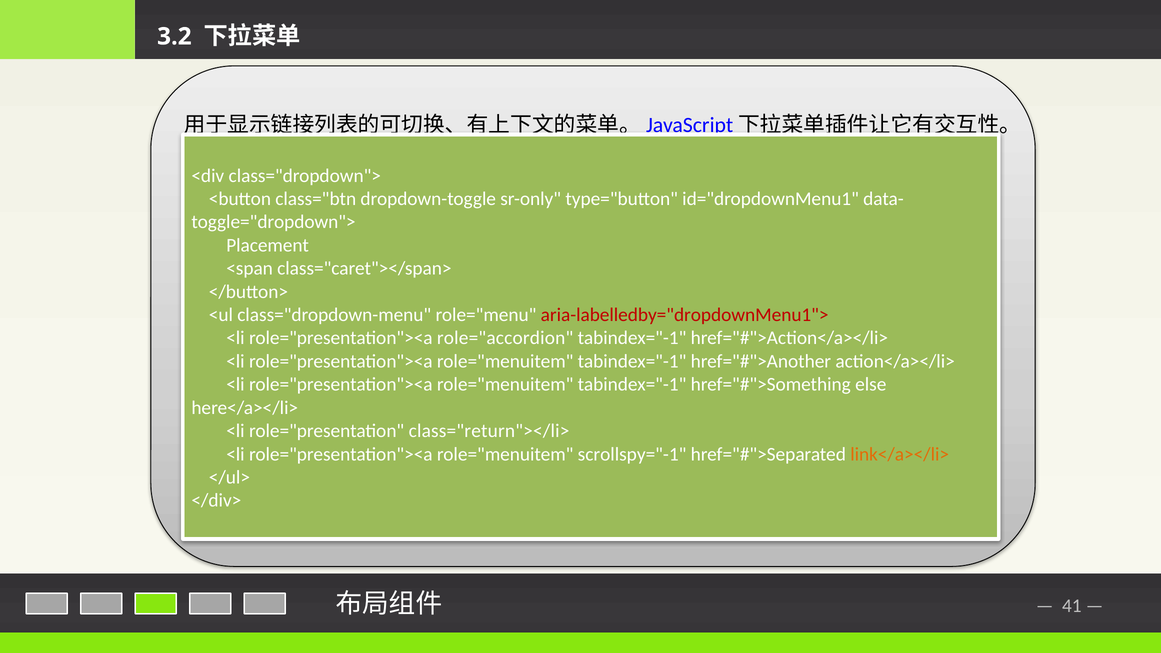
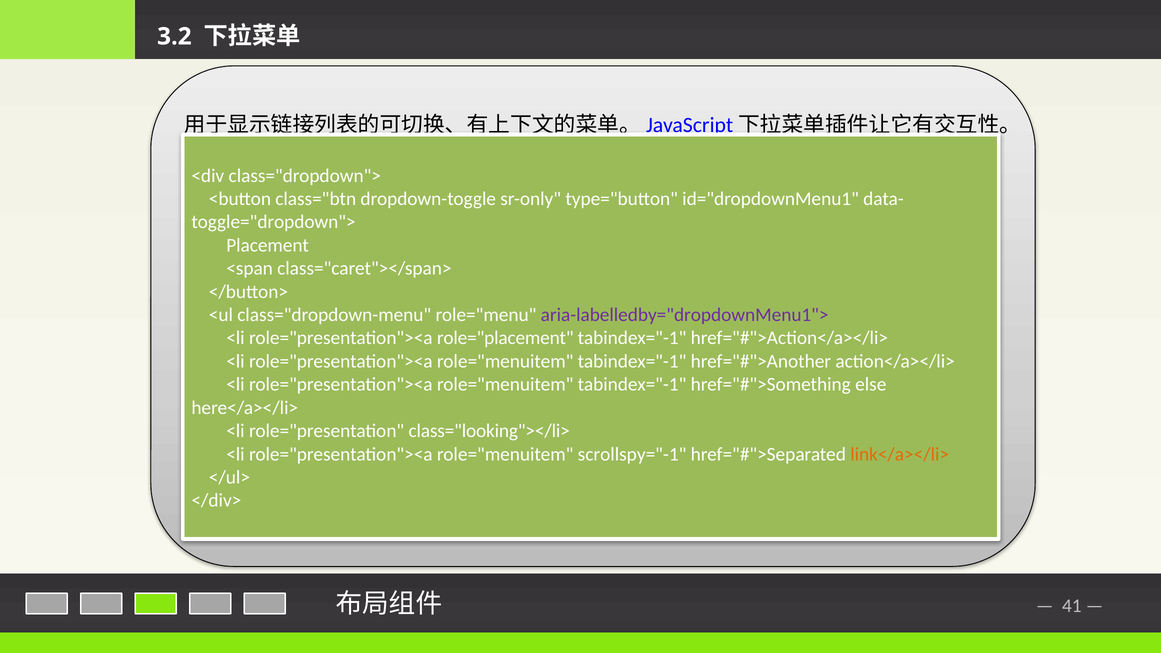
aria-labelledby="dropdownMenu1"> colour: red -> purple
role="accordion: role="accordion -> role="placement
class="return"></li>: class="return"></li> -> class="looking"></li>
